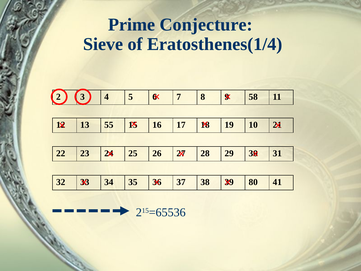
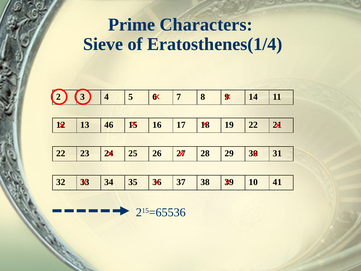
Conjecture: Conjecture -> Characters
58: 58 -> 14
55: 55 -> 46
19 10: 10 -> 22
80: 80 -> 10
